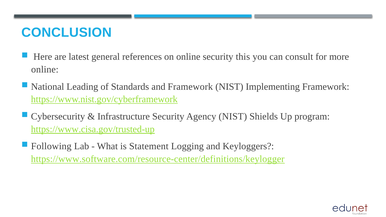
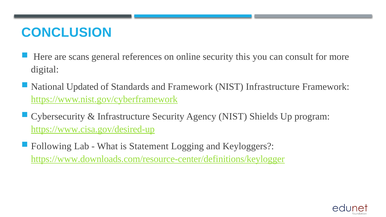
latest: latest -> scans
online at (45, 70): online -> digital
Leading: Leading -> Updated
NIST Implementing: Implementing -> Infrastructure
https://www.cisa.gov/trusted-up: https://www.cisa.gov/trusted-up -> https://www.cisa.gov/desired-up
https://www.software.com/resource-center/definitions/keylogger: https://www.software.com/resource-center/definitions/keylogger -> https://www.downloads.com/resource-center/definitions/keylogger
